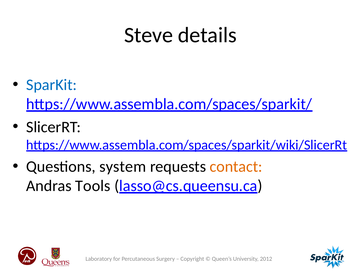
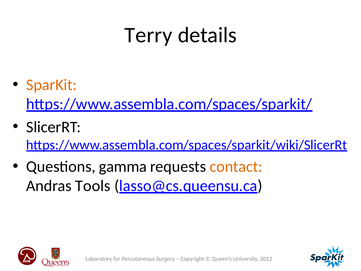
Steve: Steve -> Terry
SparKit colour: blue -> orange
system: system -> gamma
